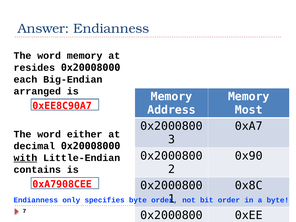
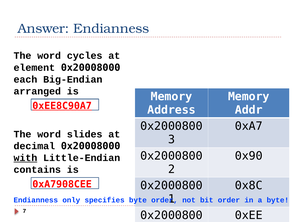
word memory: memory -> cycles
resides: resides -> element
0xEE8C90A7 underline: none -> present
Most: Most -> Addr
either: either -> slides
